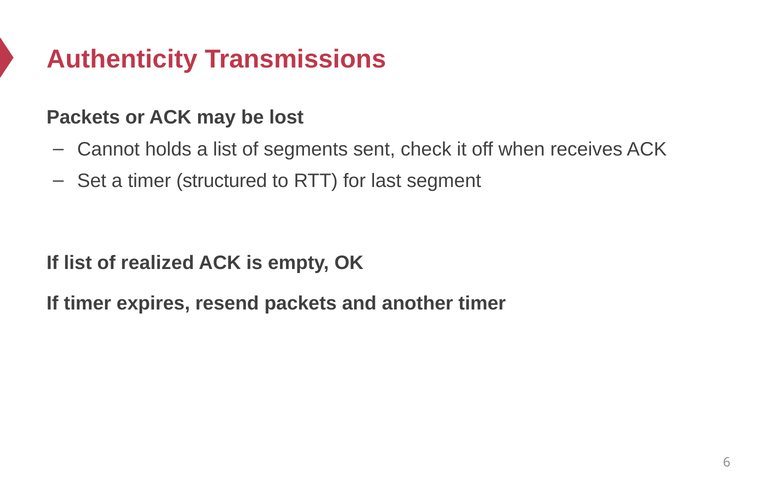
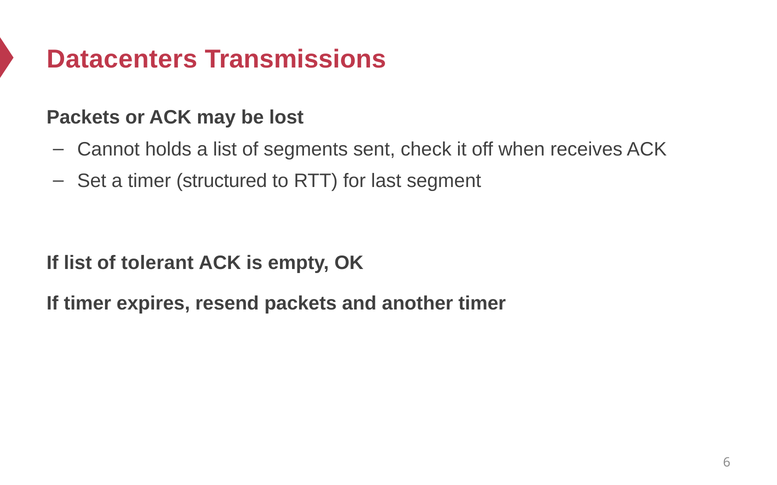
Authenticity: Authenticity -> Datacenters
realized: realized -> tolerant
